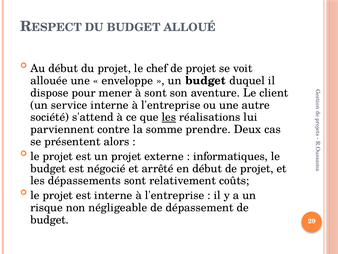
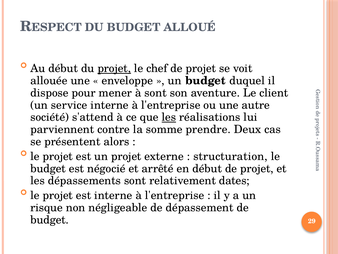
projet at (114, 68) underline: none -> present
informatiques: informatiques -> structuration
coûts: coûts -> dates
